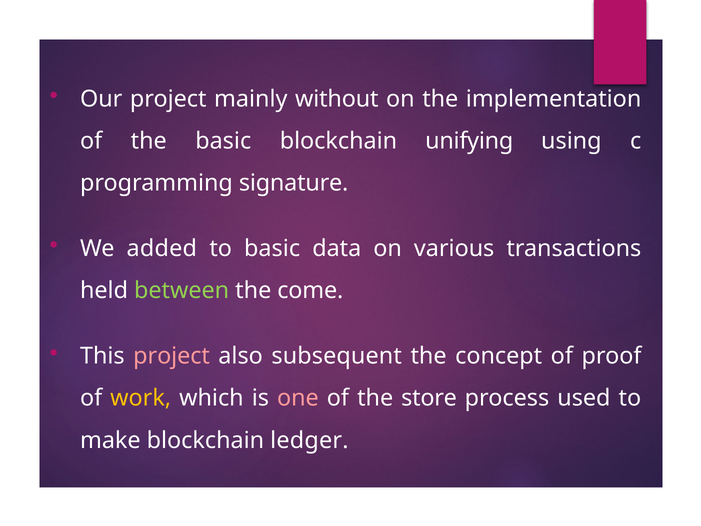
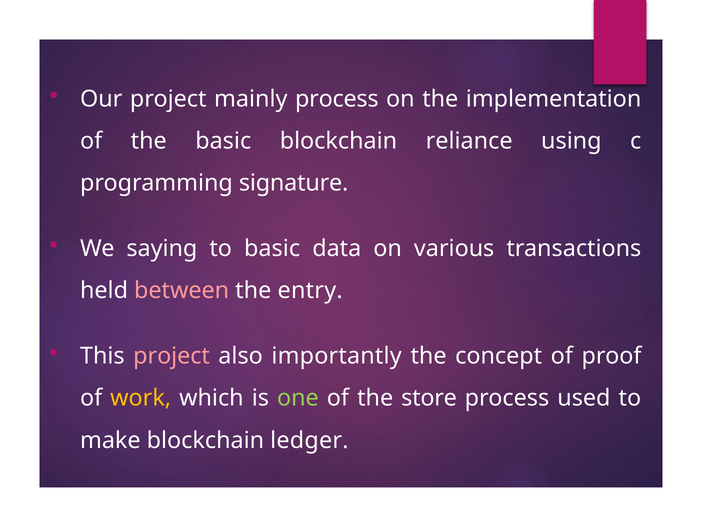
mainly without: without -> process
unifying: unifying -> reliance
added: added -> saying
between colour: light green -> pink
come: come -> entry
subsequent: subsequent -> importantly
one colour: pink -> light green
